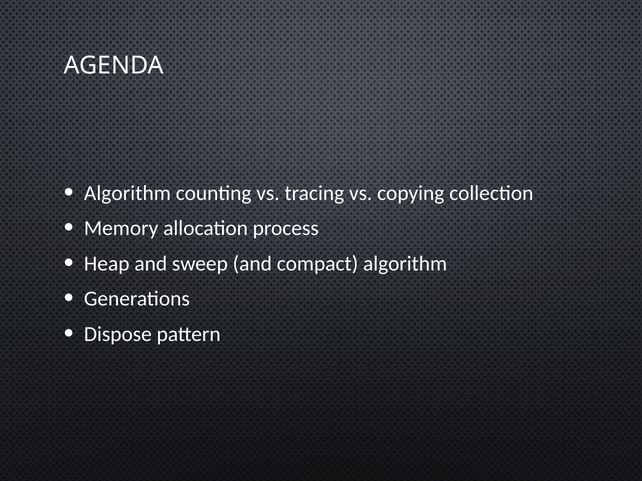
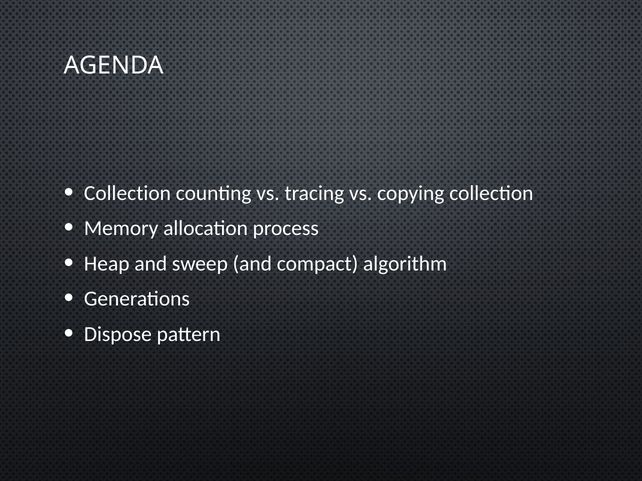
Algorithm at (127, 193): Algorithm -> Collection
